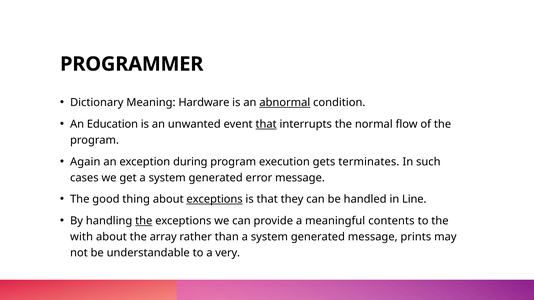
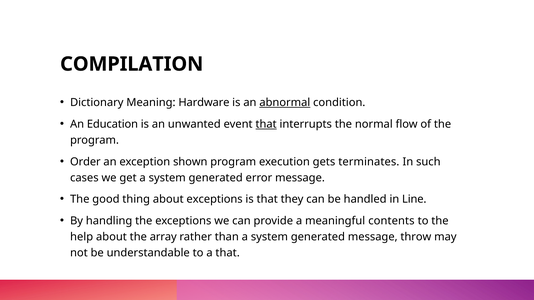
PROGRAMMER: PROGRAMMER -> COMPILATION
Again: Again -> Order
during: during -> shown
exceptions at (215, 200) underline: present -> none
the at (144, 221) underline: present -> none
with: with -> help
prints: prints -> throw
a very: very -> that
